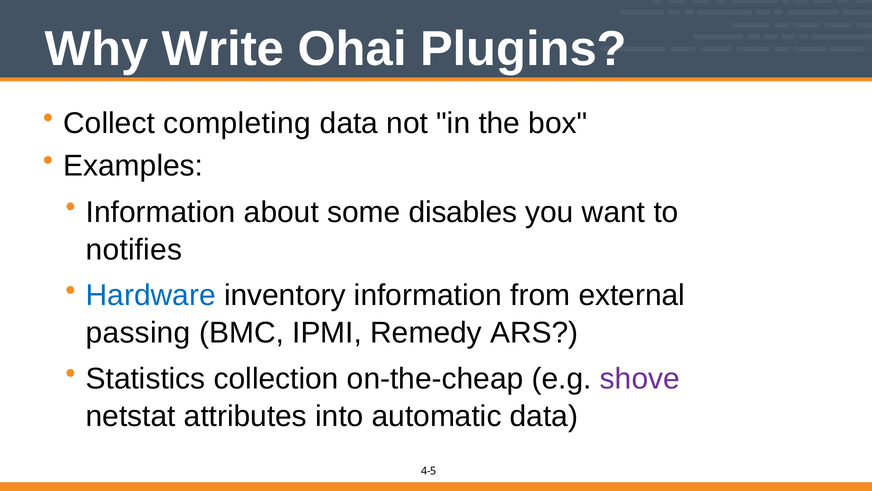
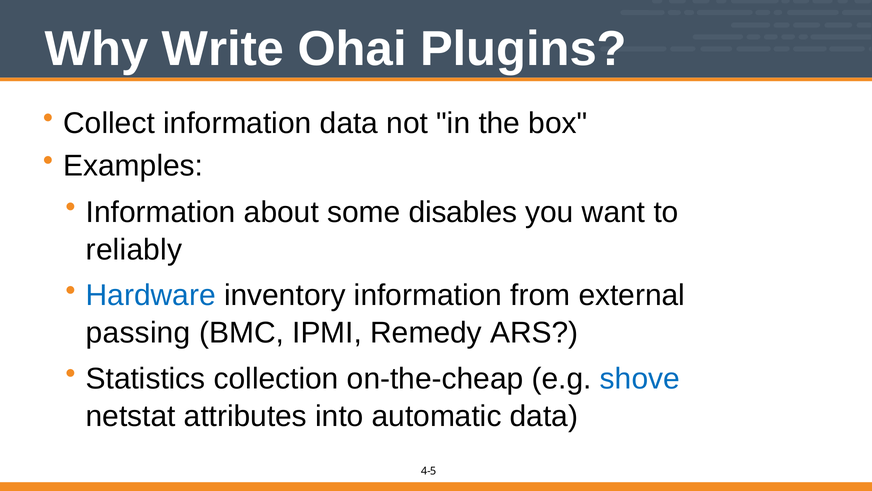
Collect completing: completing -> information
notifies: notifies -> reliably
shove colour: purple -> blue
